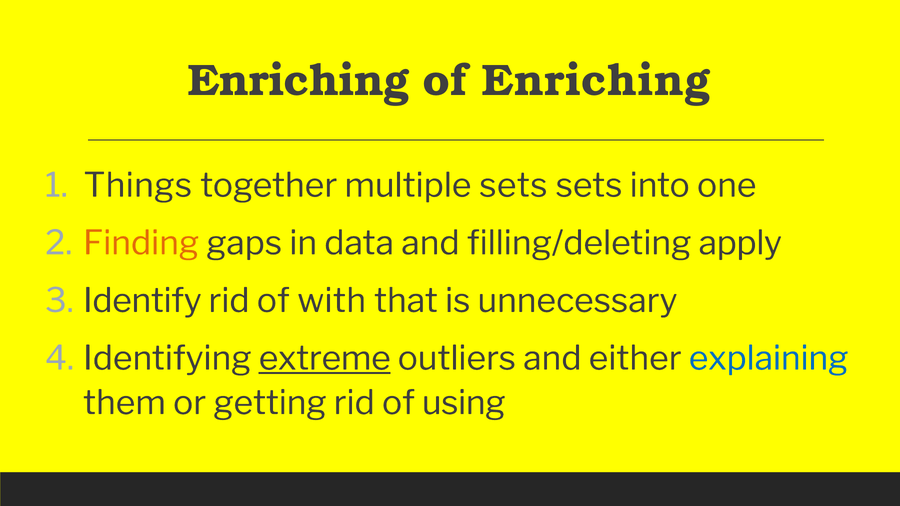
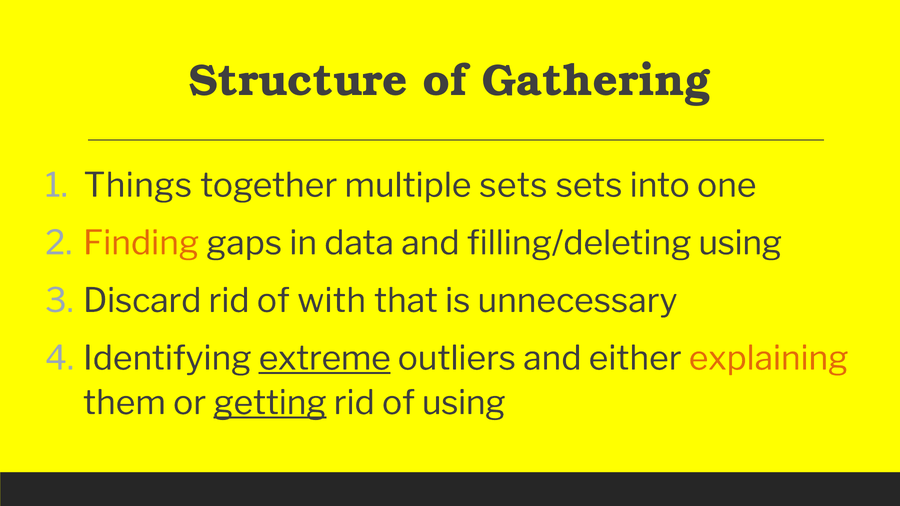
Enriching at (299, 81): Enriching -> Structure
of Enriching: Enriching -> Gathering
filling/deleting apply: apply -> using
Identify: Identify -> Discard
explaining colour: blue -> orange
getting underline: none -> present
